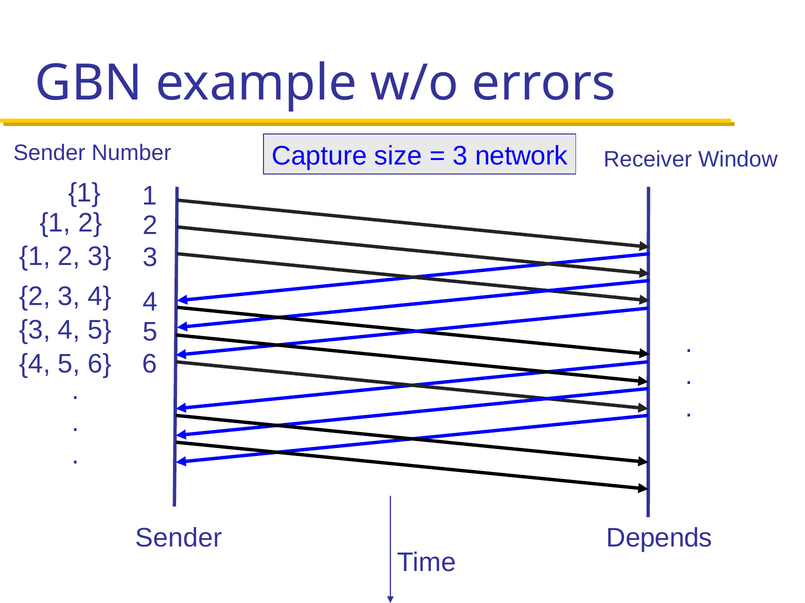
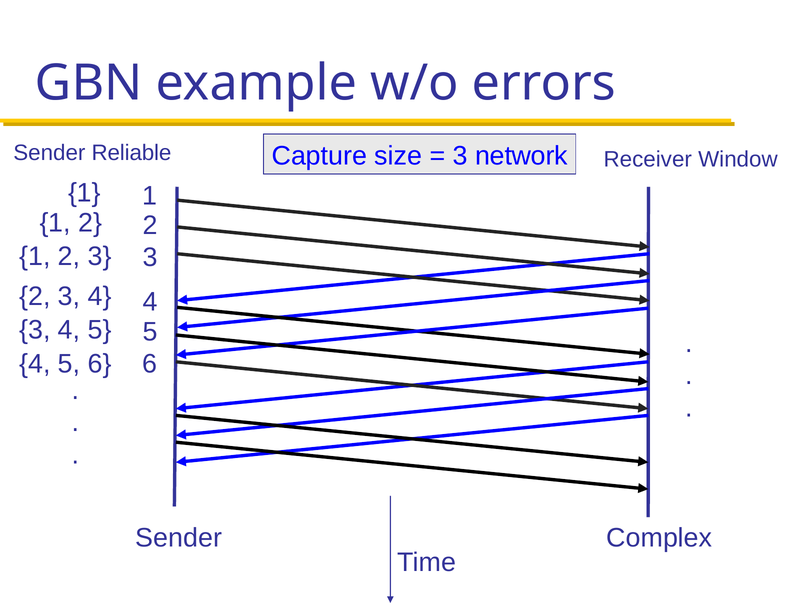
Number: Number -> Reliable
Depends: Depends -> Complex
